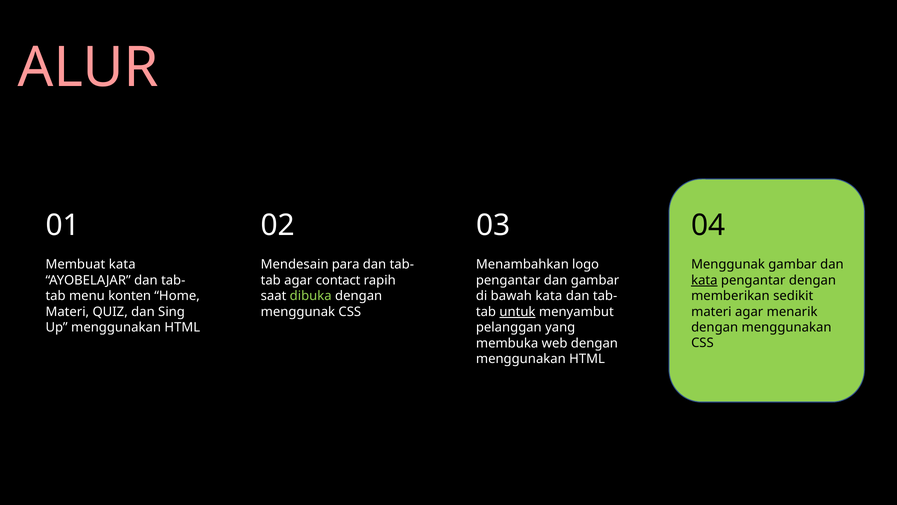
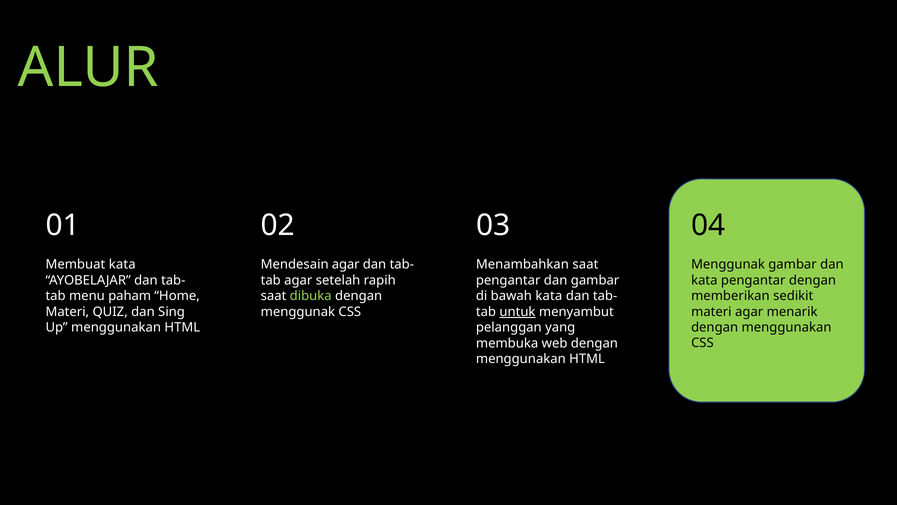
ALUR colour: pink -> light green
Mendesain para: para -> agar
Menambahkan logo: logo -> saat
contact: contact -> setelah
kata at (704, 280) underline: present -> none
konten: konten -> paham
